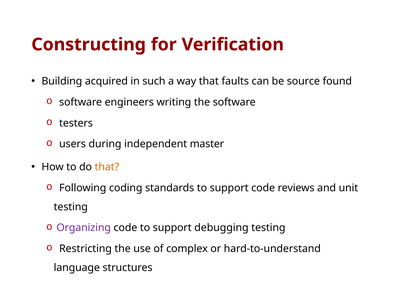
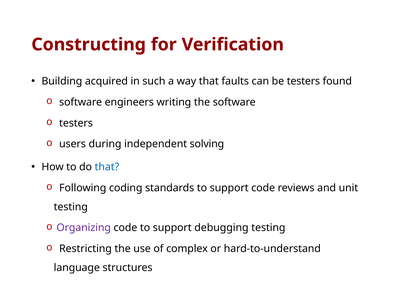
be source: source -> testers
master: master -> solving
that at (107, 167) colour: orange -> blue
